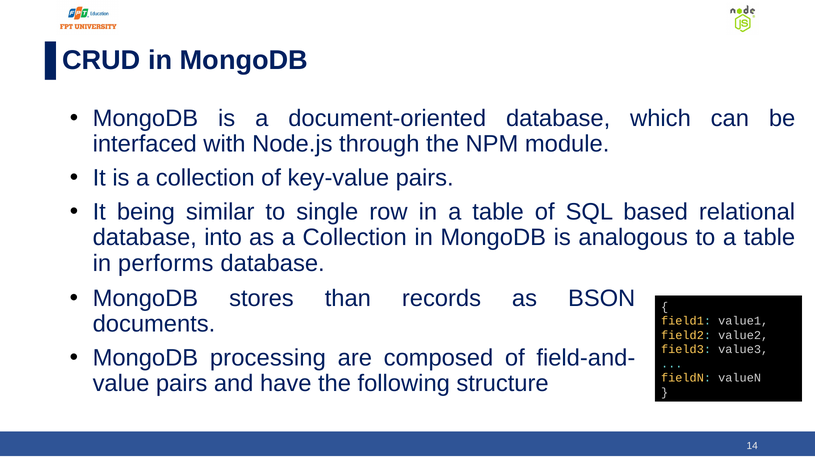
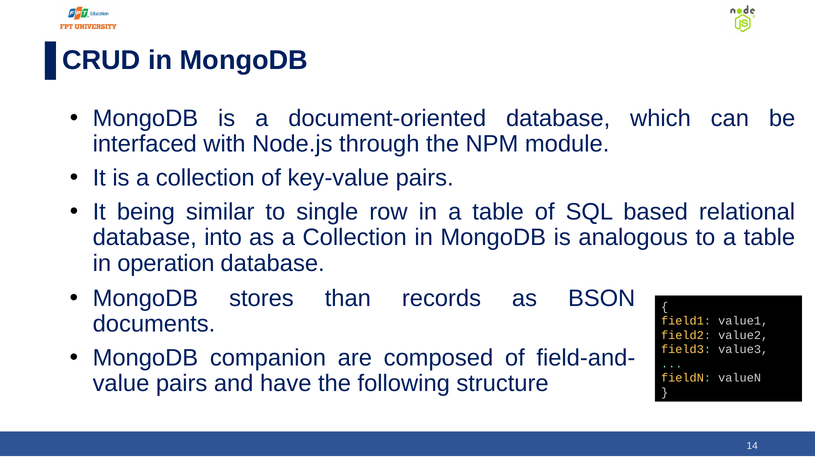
performs: performs -> operation
processing: processing -> companion
